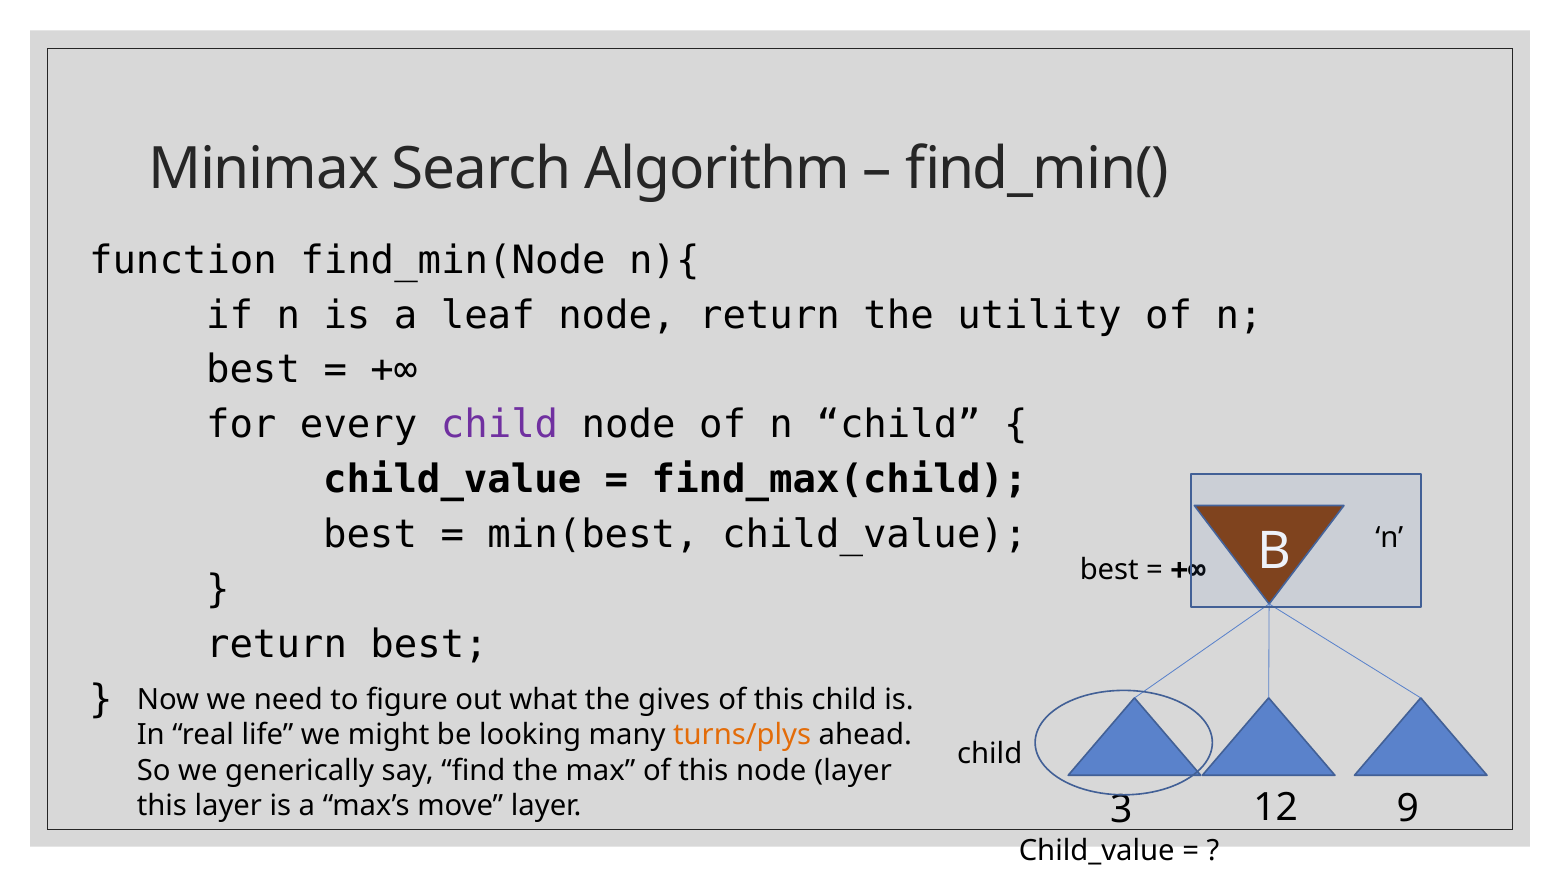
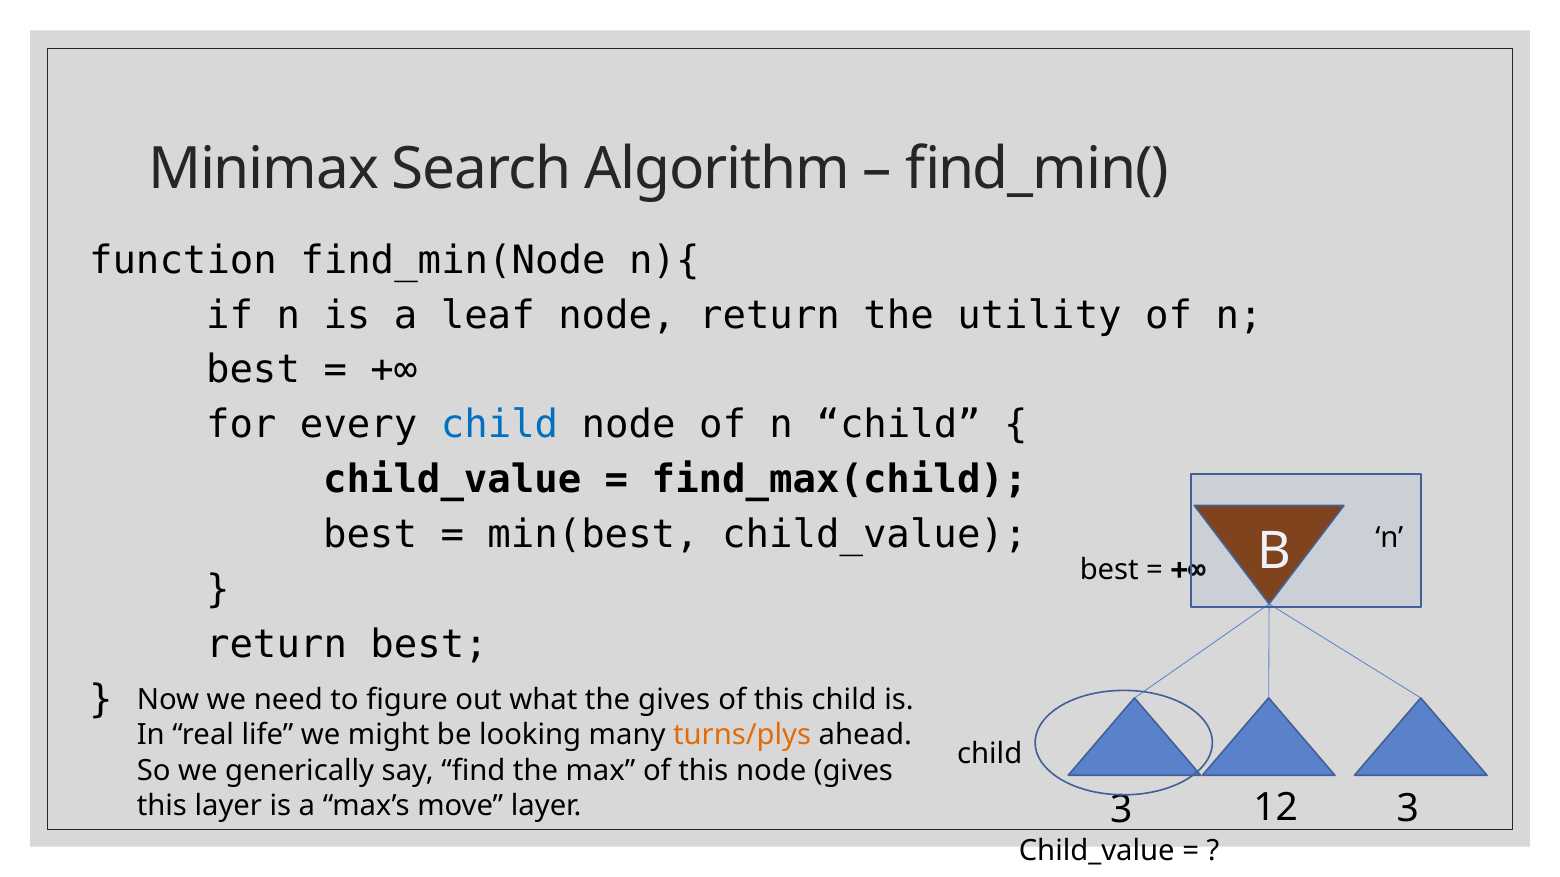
child at (500, 425) colour: purple -> blue
node layer: layer -> gives
12 9: 9 -> 3
